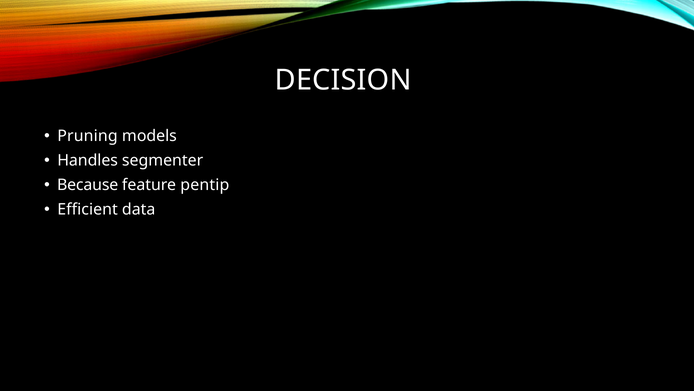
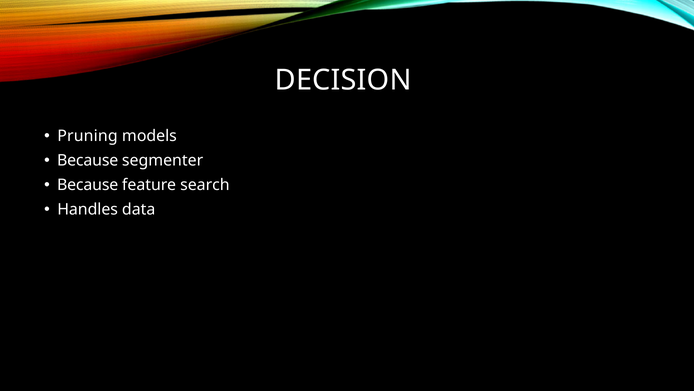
Handles at (88, 160): Handles -> Because
pentip: pentip -> search
Efficient: Efficient -> Handles
